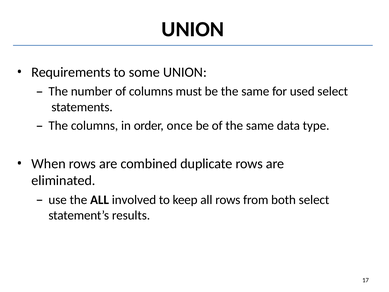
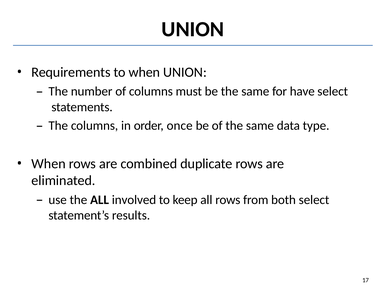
to some: some -> when
used: used -> have
